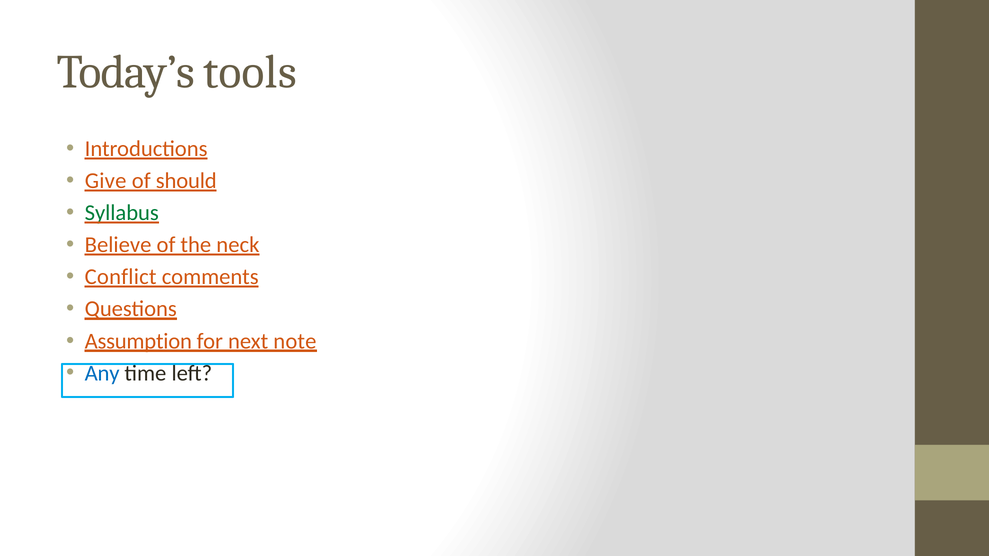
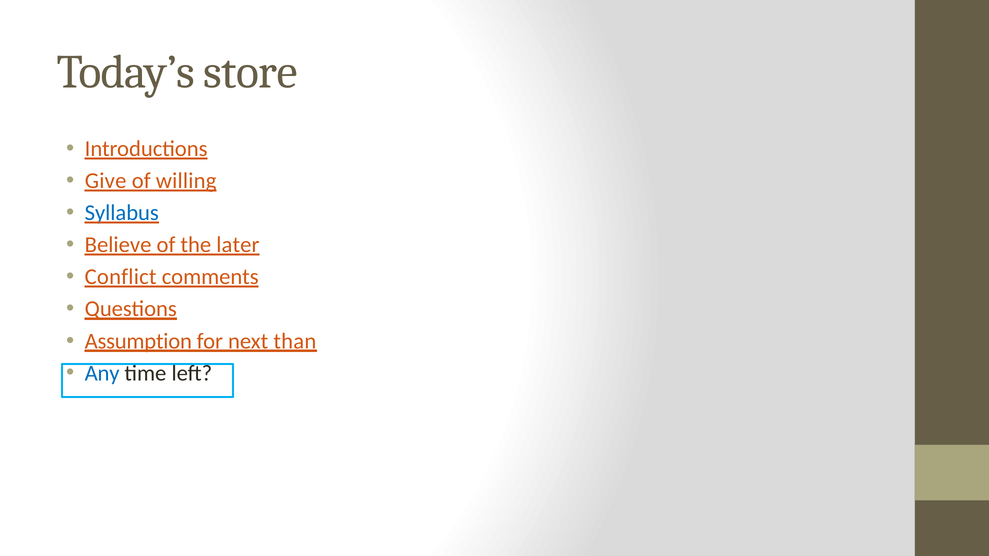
tools: tools -> store
should: should -> willing
Syllabus colour: green -> blue
neck: neck -> later
note: note -> than
